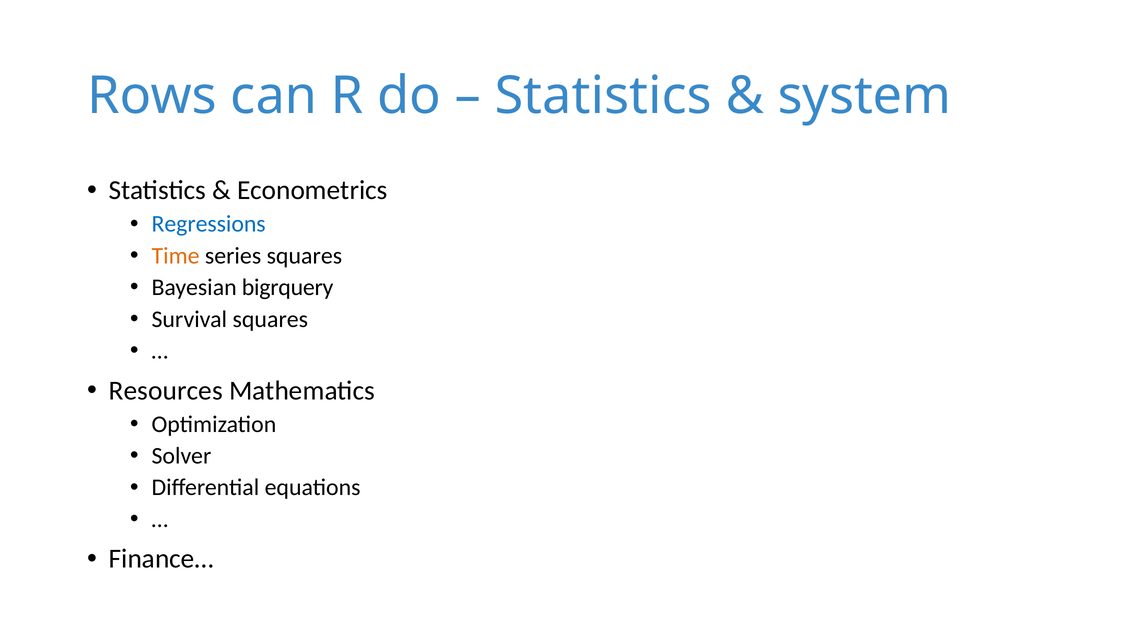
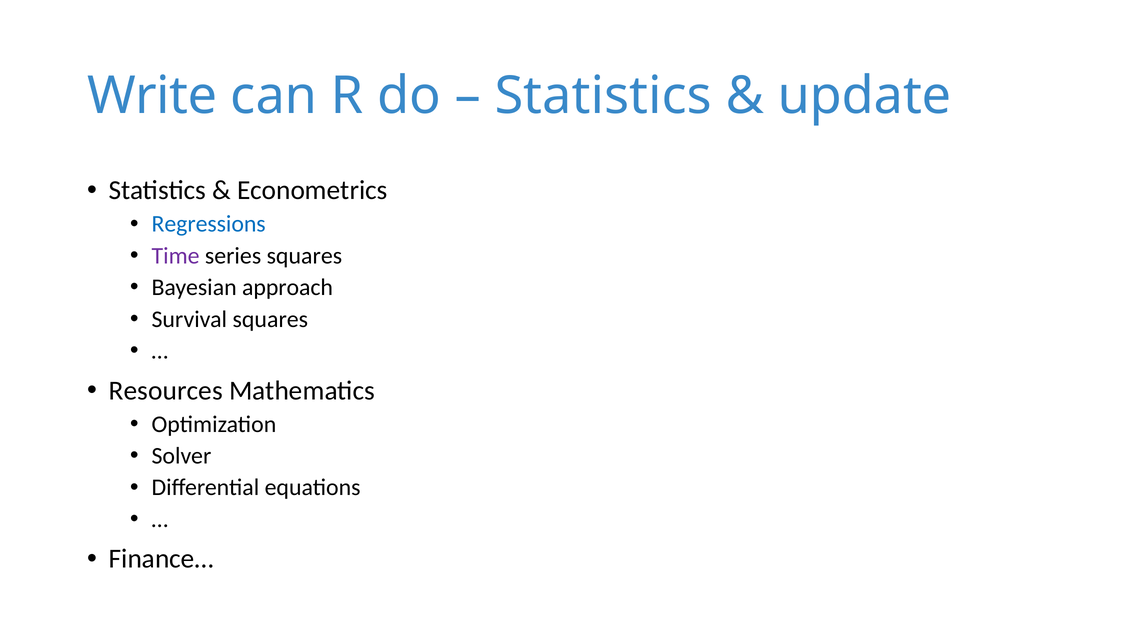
Rows: Rows -> Write
system: system -> update
Time colour: orange -> purple
bigrquery: bigrquery -> approach
